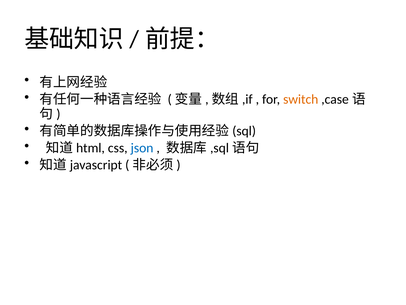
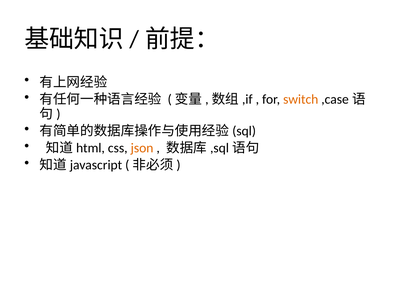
json colour: blue -> orange
